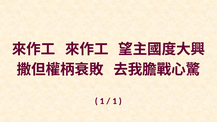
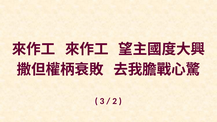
1 at (102, 101): 1 -> 3
1 at (115, 101): 1 -> 2
